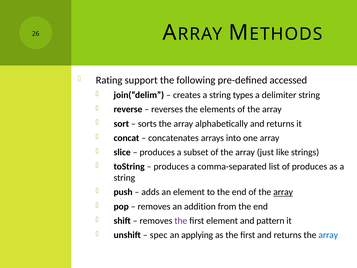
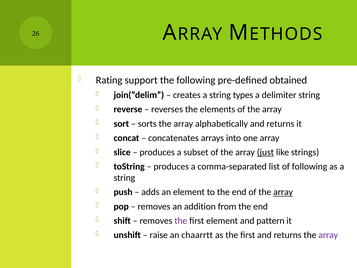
accessed: accessed -> obtained
just underline: none -> present
of produces: produces -> following
spec: spec -> raise
applying: applying -> chaarrtt
array at (328, 235) colour: blue -> purple
